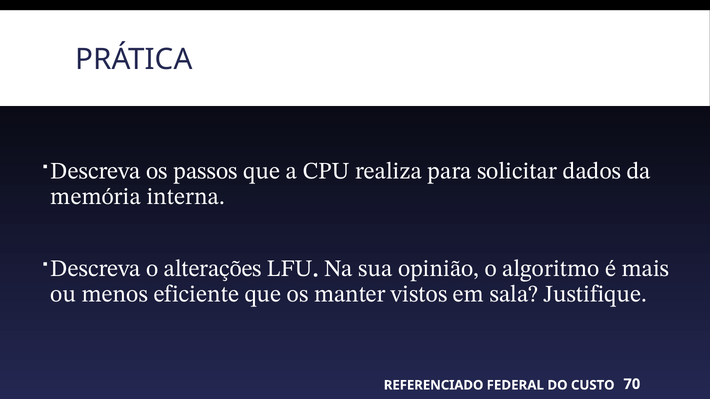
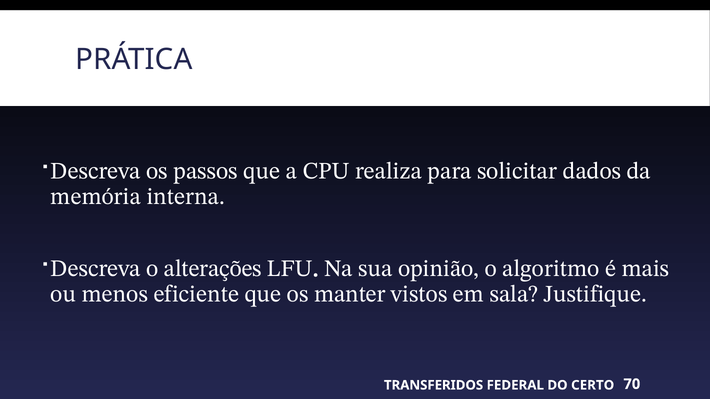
REFERENCIADO: REFERENCIADO -> TRANSFERIDOS
CUSTO: CUSTO -> CERTO
